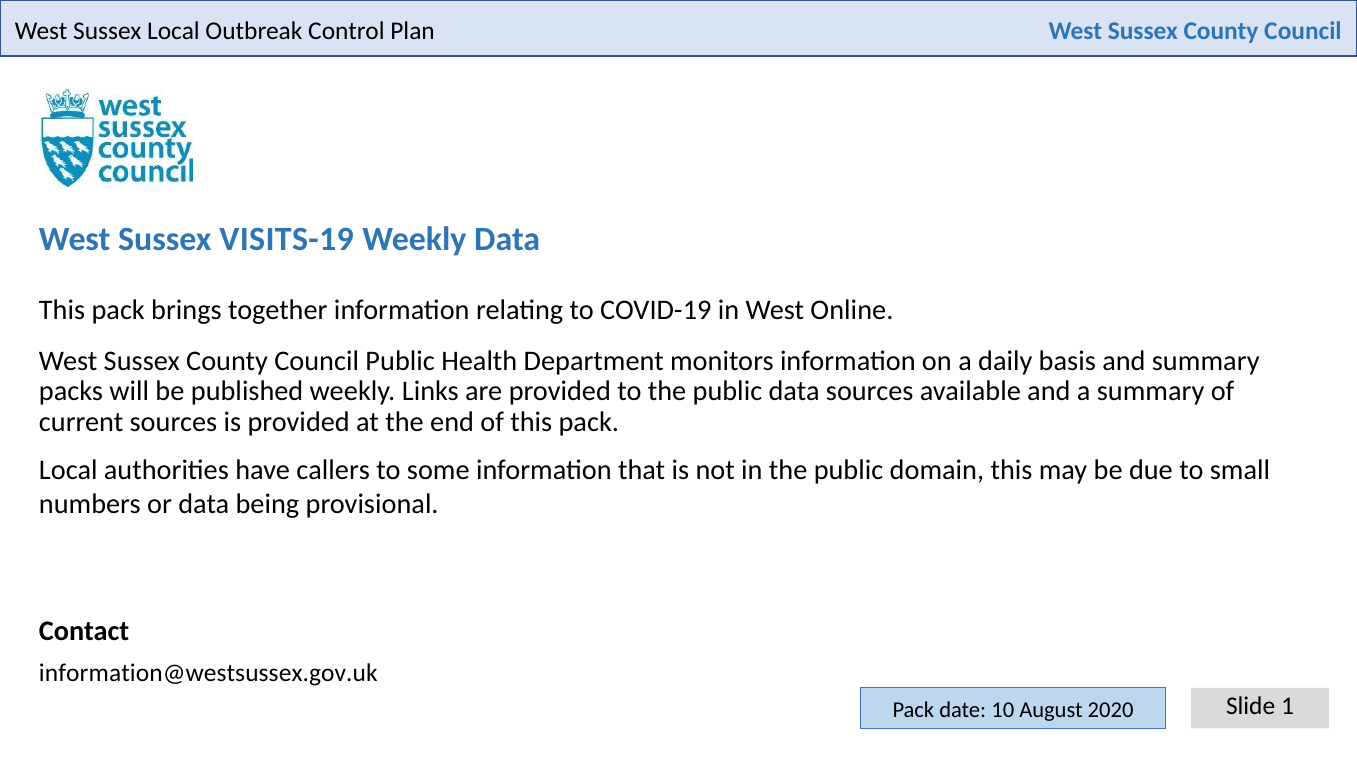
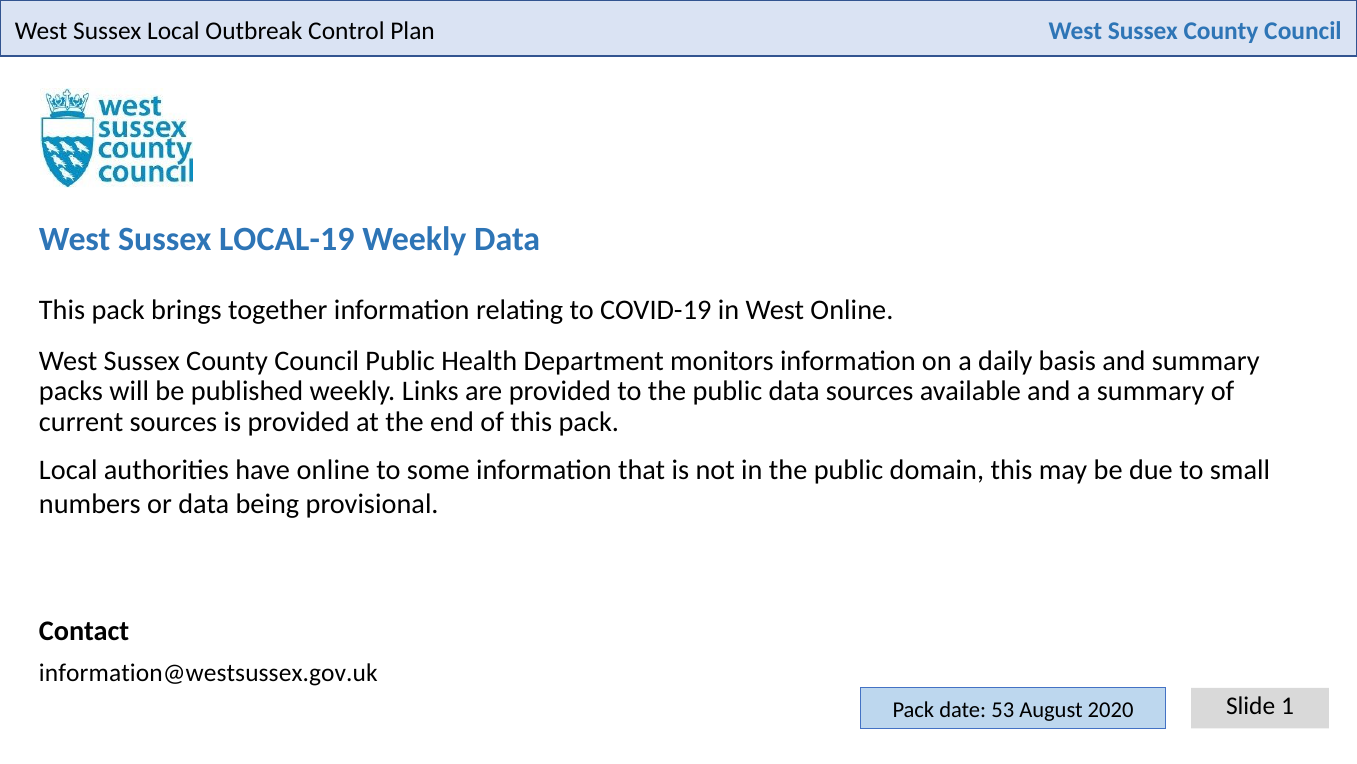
VISITS-19: VISITS-19 -> LOCAL-19
have callers: callers -> online
10: 10 -> 53
